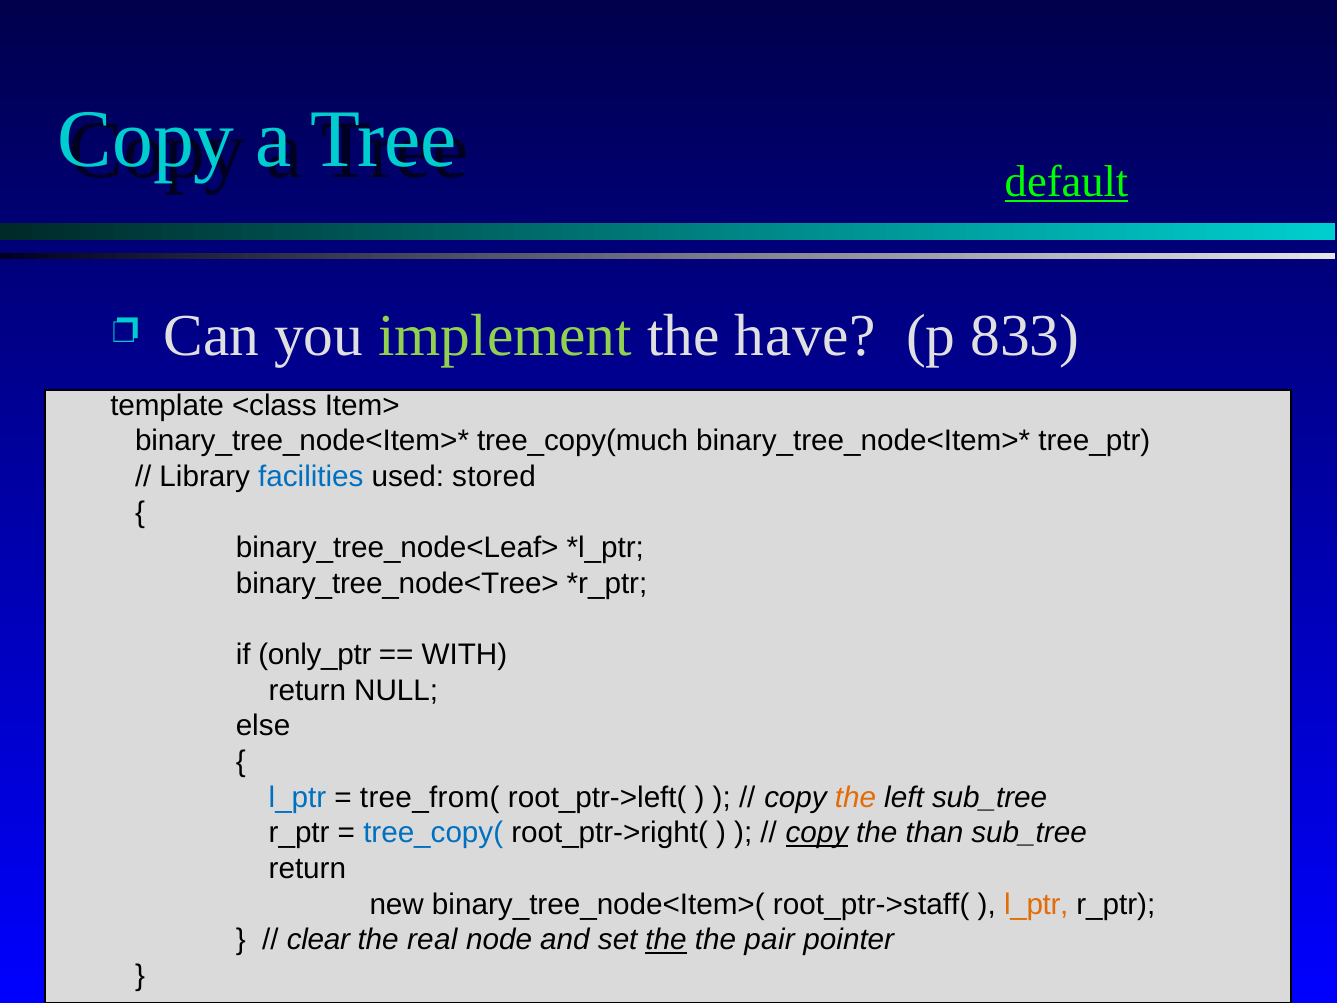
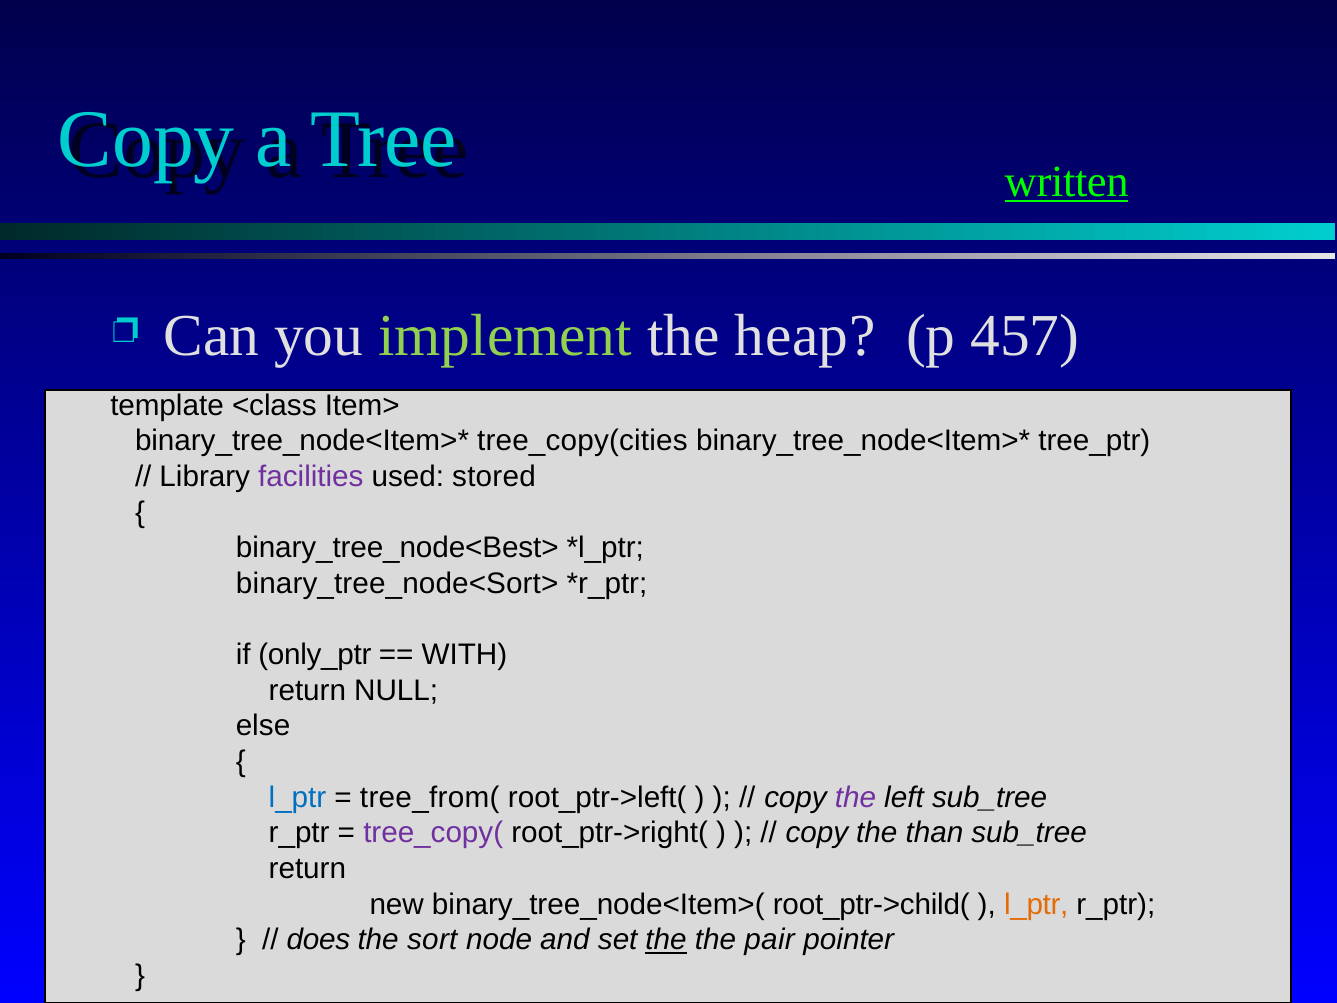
default: default -> written
have: have -> heap
833: 833 -> 457
tree_copy(much: tree_copy(much -> tree_copy(cities
facilities colour: blue -> purple
binary_tree_node<Leaf>: binary_tree_node<Leaf> -> binary_tree_node<Best>
binary_tree_node<Tree>: binary_tree_node<Tree> -> binary_tree_node<Sort>
the at (855, 797) colour: orange -> purple
tree_copy( colour: blue -> purple
copy at (817, 833) underline: present -> none
root_ptr->staff(: root_ptr->staff( -> root_ptr->child(
clear: clear -> does
real: real -> sort
